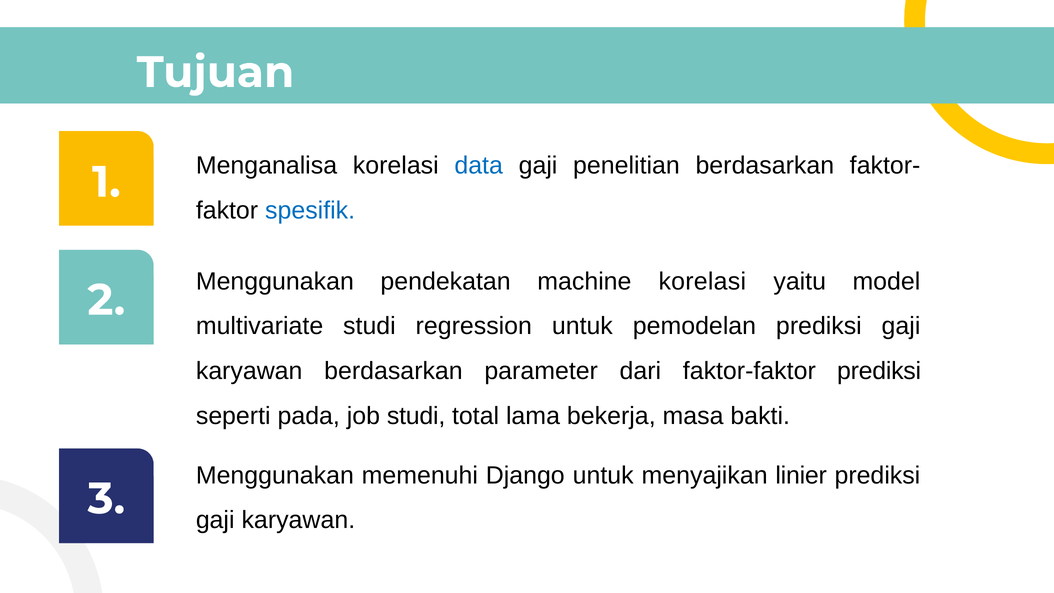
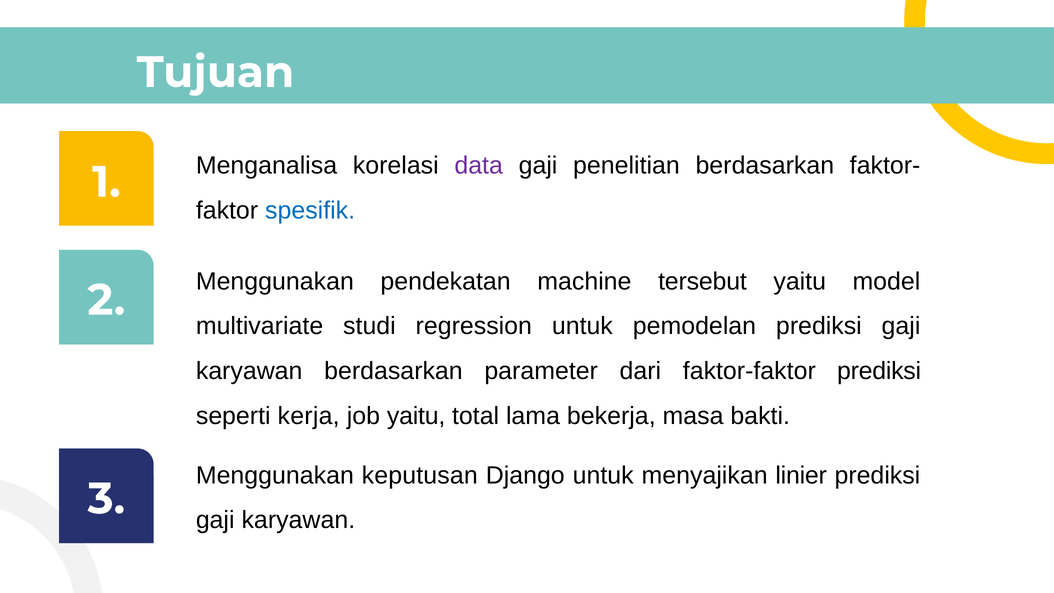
data colour: blue -> purple
machine korelasi: korelasi -> tersebut
pada: pada -> kerja
job studi: studi -> yaitu
memenuhi: memenuhi -> keputusan
